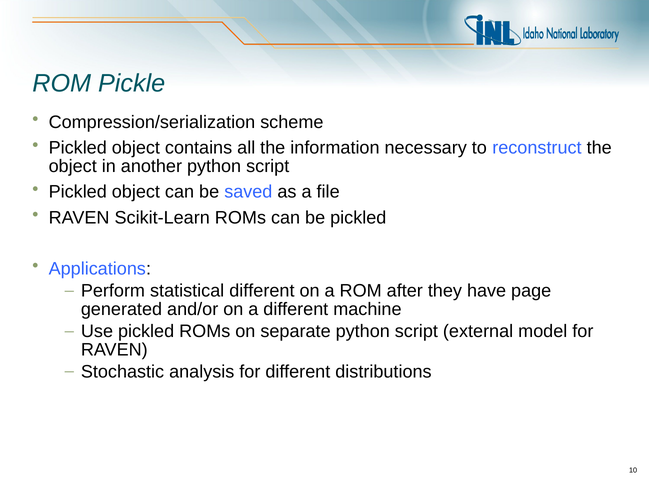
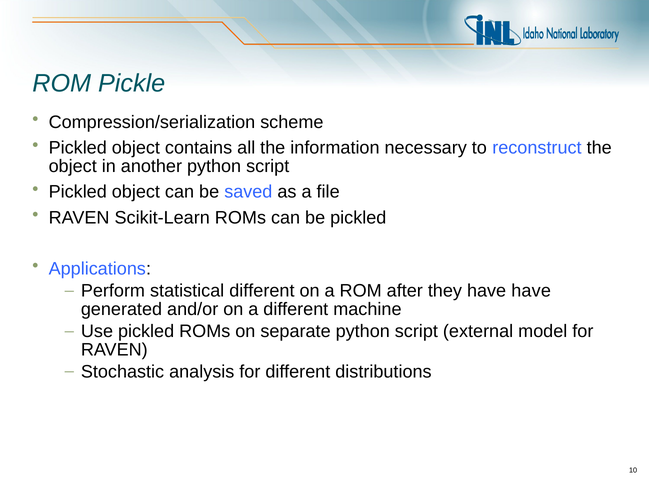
have page: page -> have
